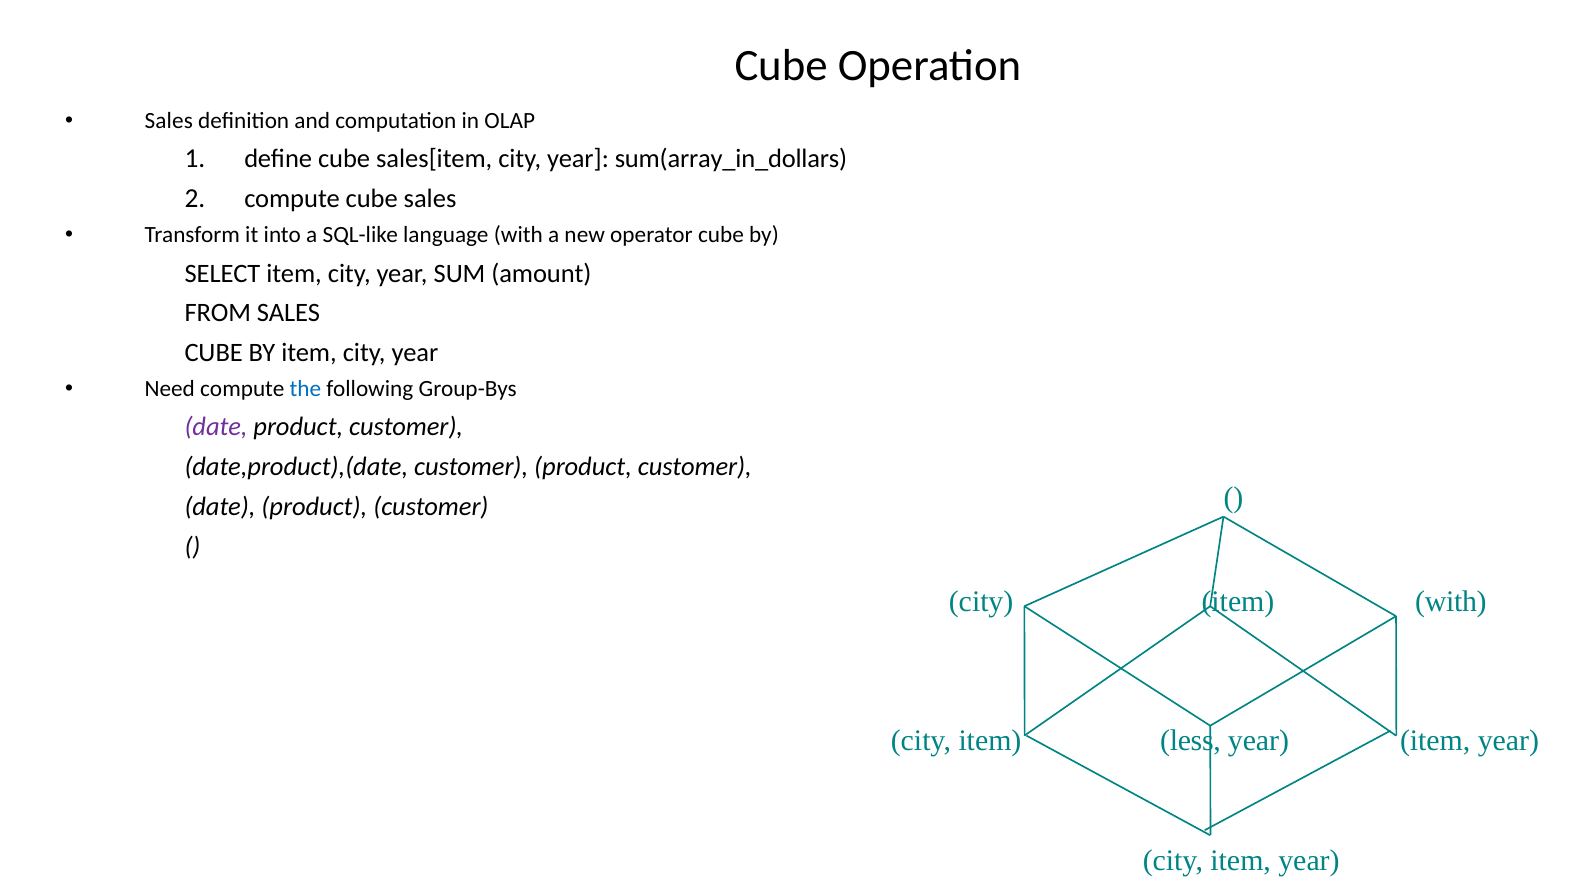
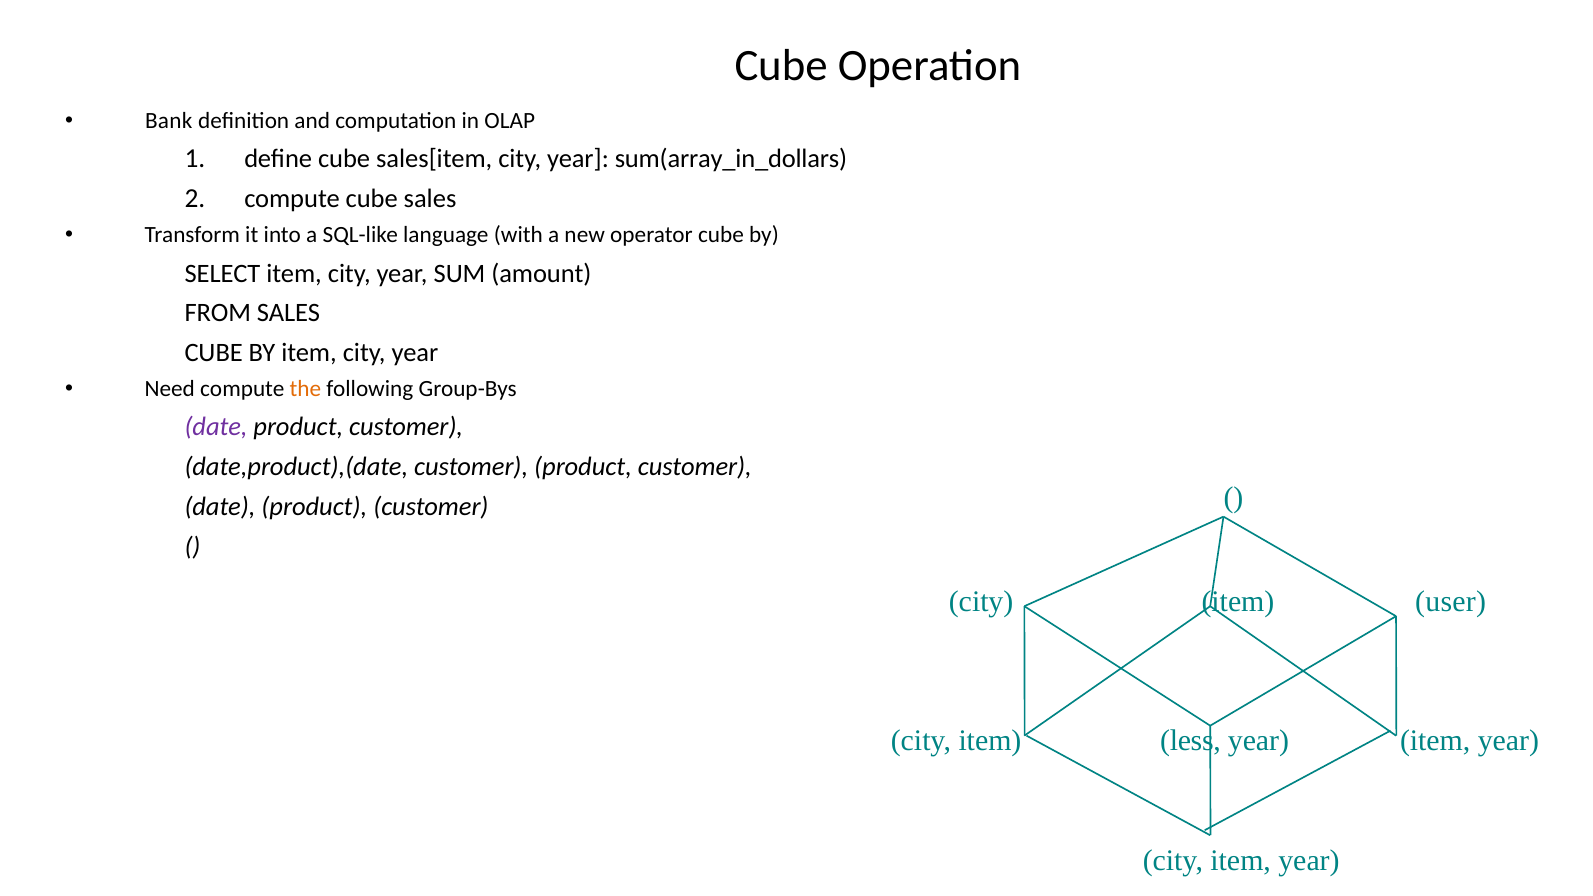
Sales at (169, 121): Sales -> Bank
the colour: blue -> orange
with at (1451, 601): with -> user
